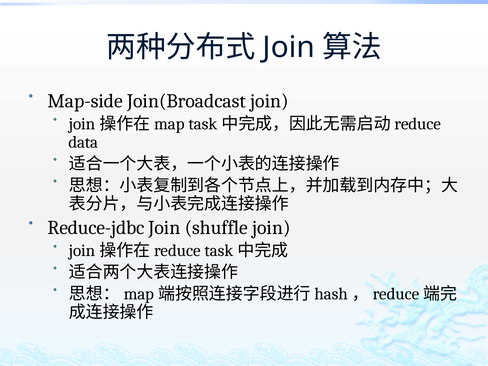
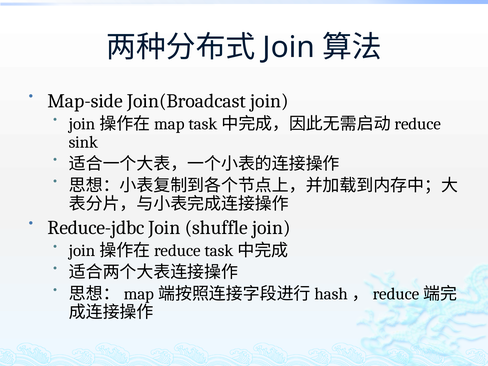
data: data -> sink
